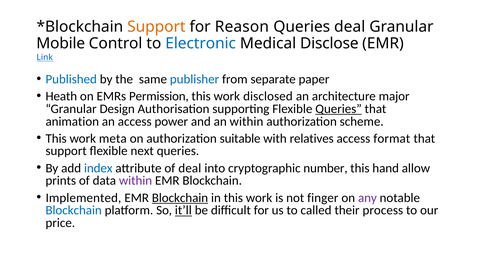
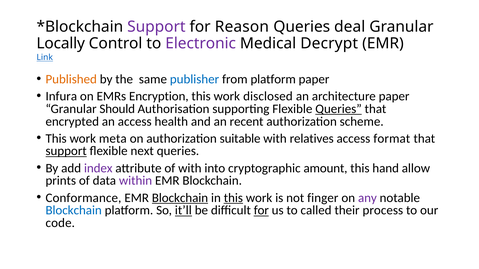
Support at (156, 27) colour: orange -> purple
Mobile: Mobile -> Locally
Electronic colour: blue -> purple
Disclose: Disclose -> Decrypt
Published colour: blue -> orange
from separate: separate -> platform
Heath: Heath -> Infura
Permission: Permission -> Encryption
architecture major: major -> paper
Design: Design -> Should
animation: animation -> encrypted
power: power -> health
an within: within -> recent
support at (66, 151) underline: none -> present
index colour: blue -> purple
of deal: deal -> with
number: number -> amount
Implemented: Implemented -> Conformance
this at (233, 198) underline: none -> present
for at (261, 211) underline: none -> present
price: price -> code
